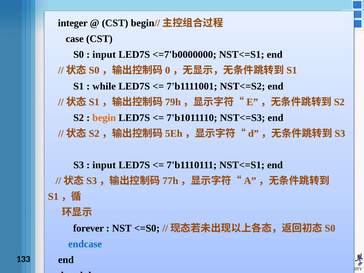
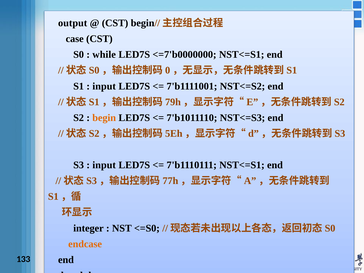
integer: integer -> output
input at (104, 55): input -> while
while at (104, 86): while -> input
forever: forever -> integer
endcase colour: blue -> orange
